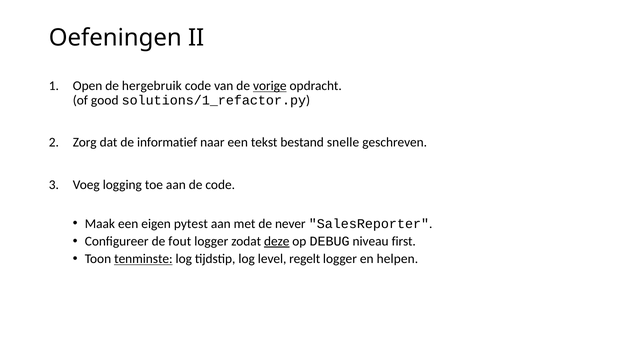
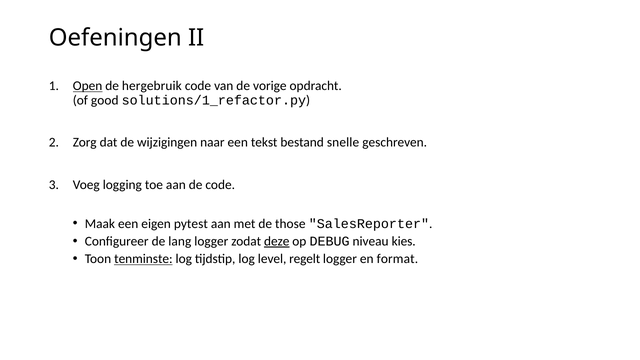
Open underline: none -> present
vorige underline: present -> none
informatief: informatief -> wijzigingen
never: never -> those
fout: fout -> lang
first: first -> kies
helpen: helpen -> format
